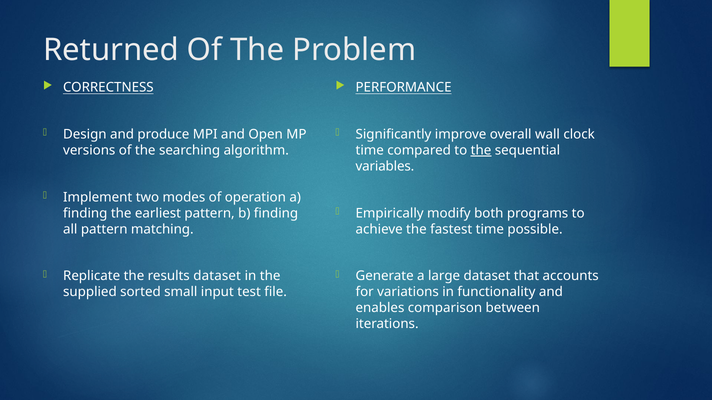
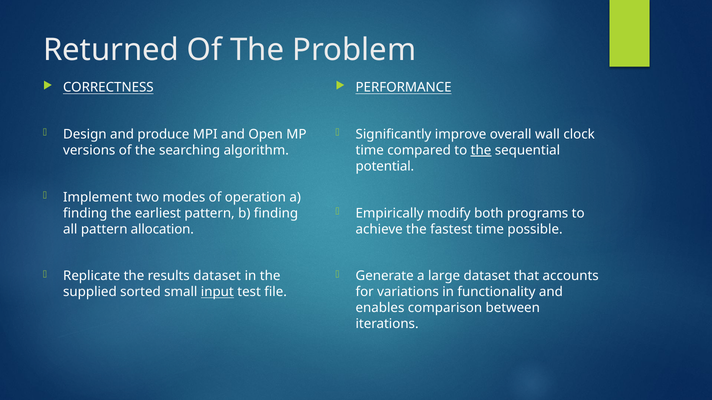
variables: variables -> potential
matching: matching -> allocation
input underline: none -> present
